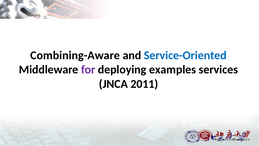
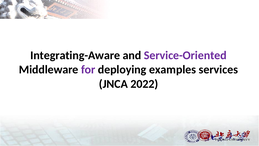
Combining-Aware: Combining-Aware -> Integrating-Aware
Service-Oriented colour: blue -> purple
2011: 2011 -> 2022
